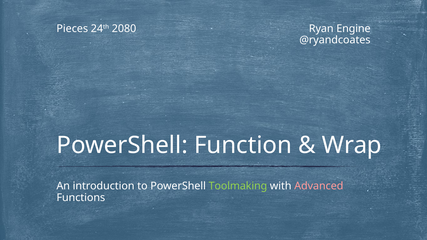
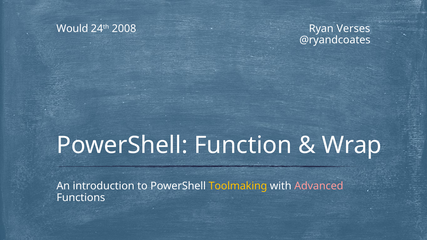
Pieces: Pieces -> Would
2080: 2080 -> 2008
Engine: Engine -> Verses
Toolmaking colour: light green -> yellow
